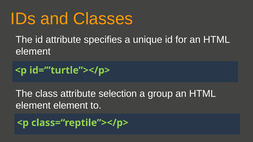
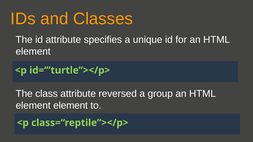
selection: selection -> reversed
